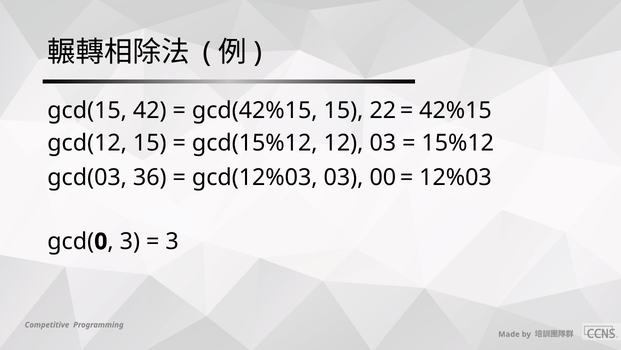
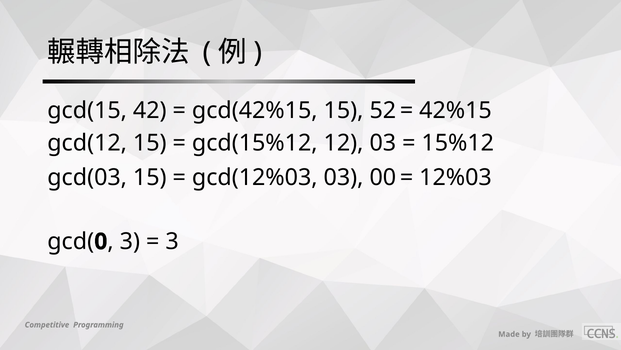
22: 22 -> 52
gcd(03 36: 36 -> 15
